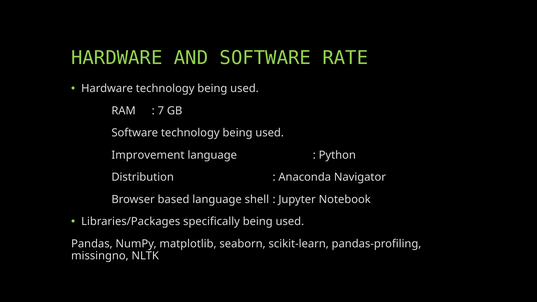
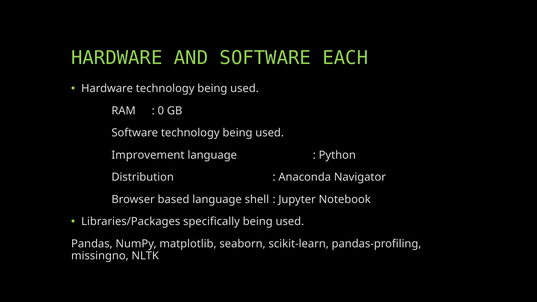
RATE: RATE -> EACH
7: 7 -> 0
